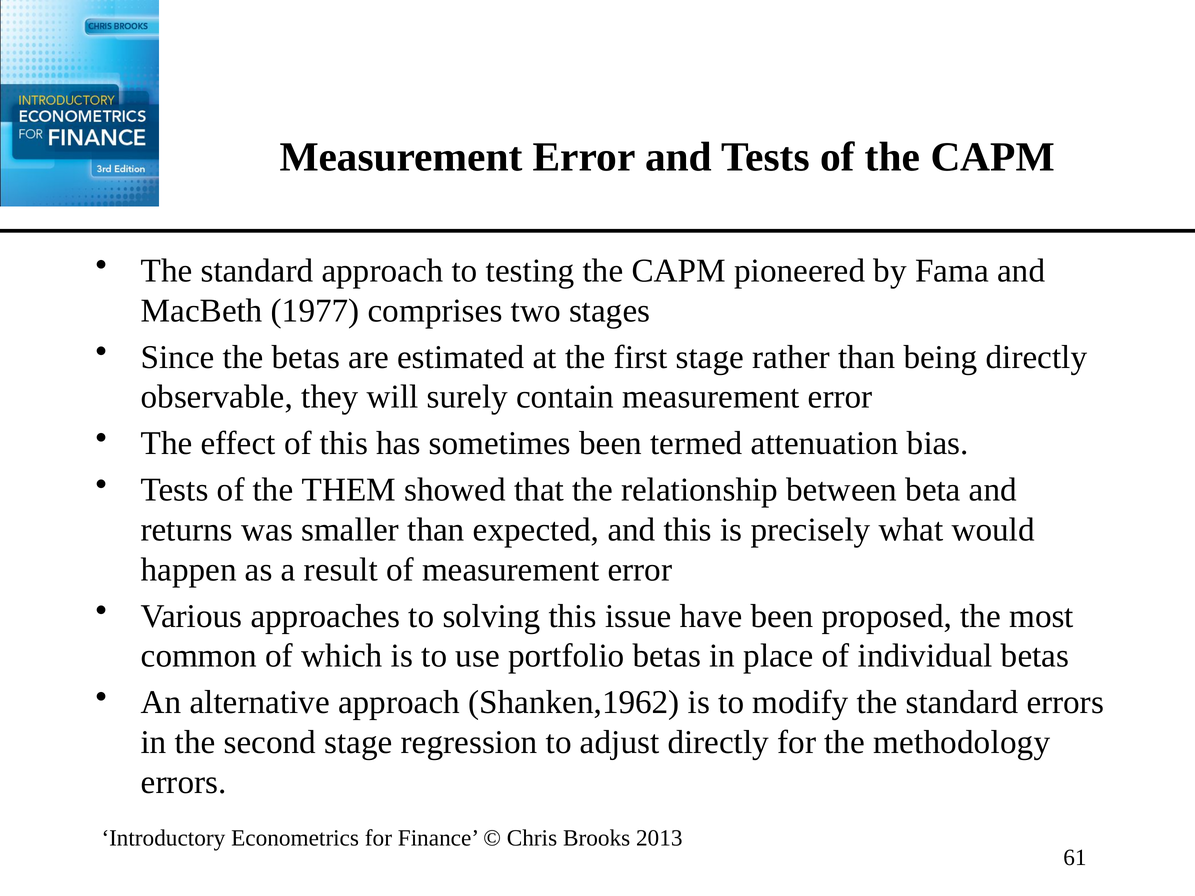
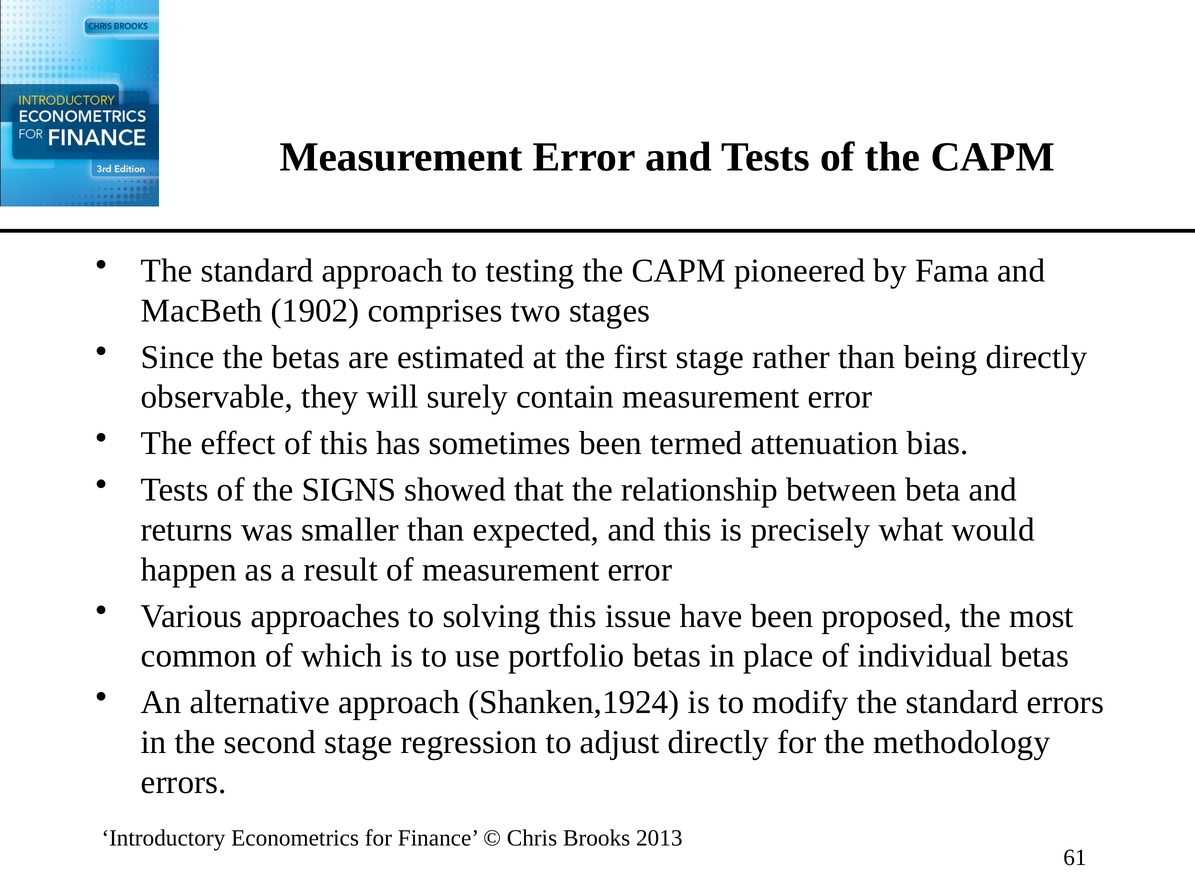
1977: 1977 -> 1902
THEM: THEM -> SIGNS
Shanken,1962: Shanken,1962 -> Shanken,1924
